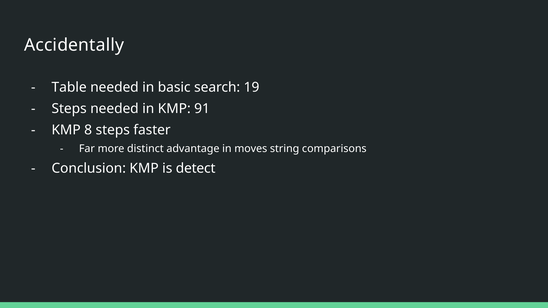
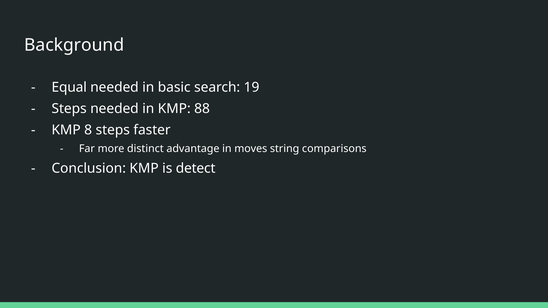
Accidentally: Accidentally -> Background
Table: Table -> Equal
91: 91 -> 88
